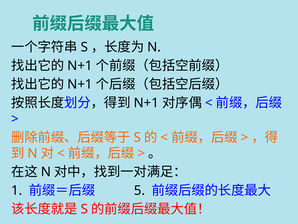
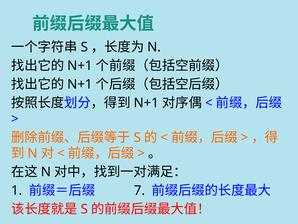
5: 5 -> 7
